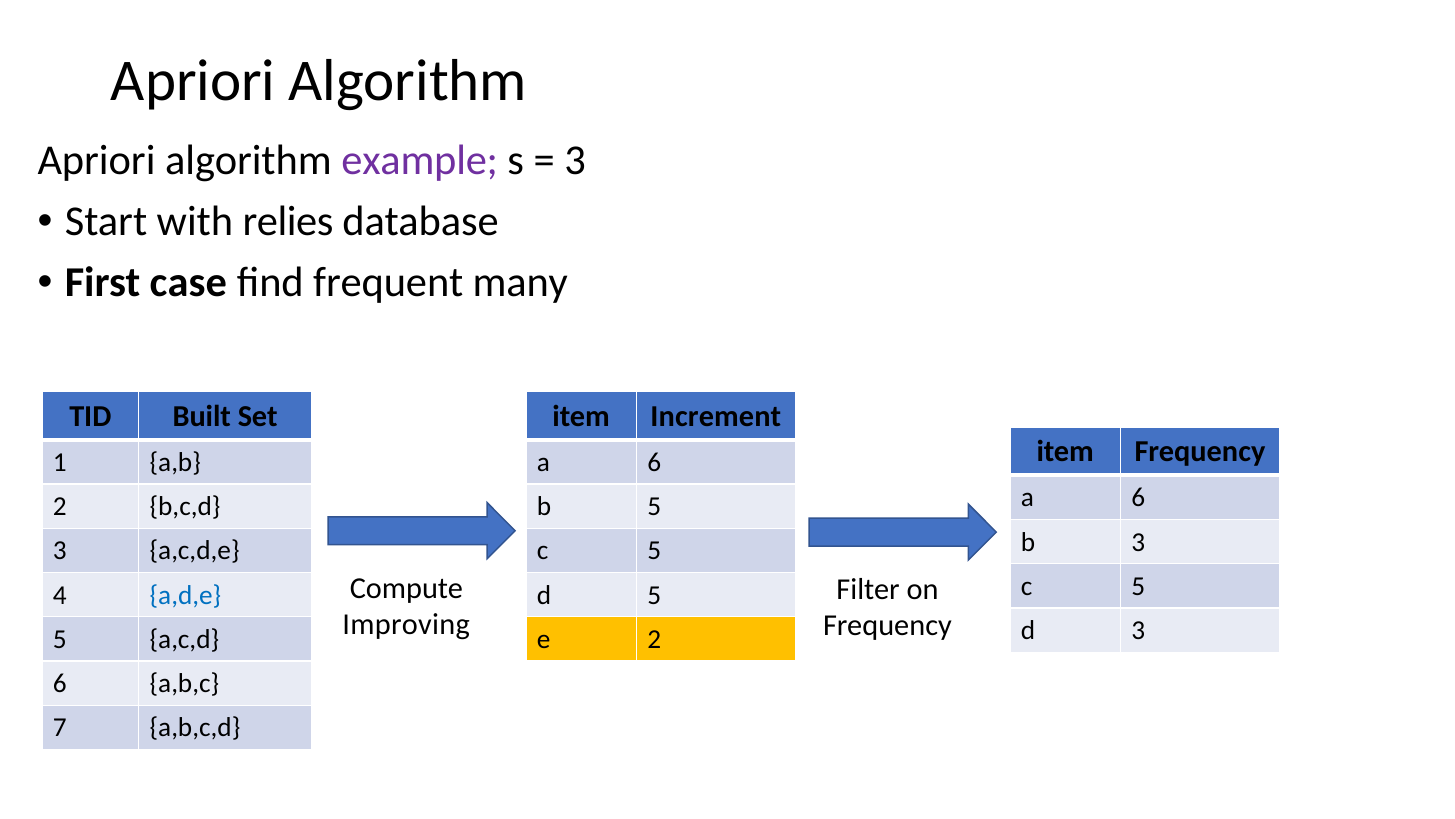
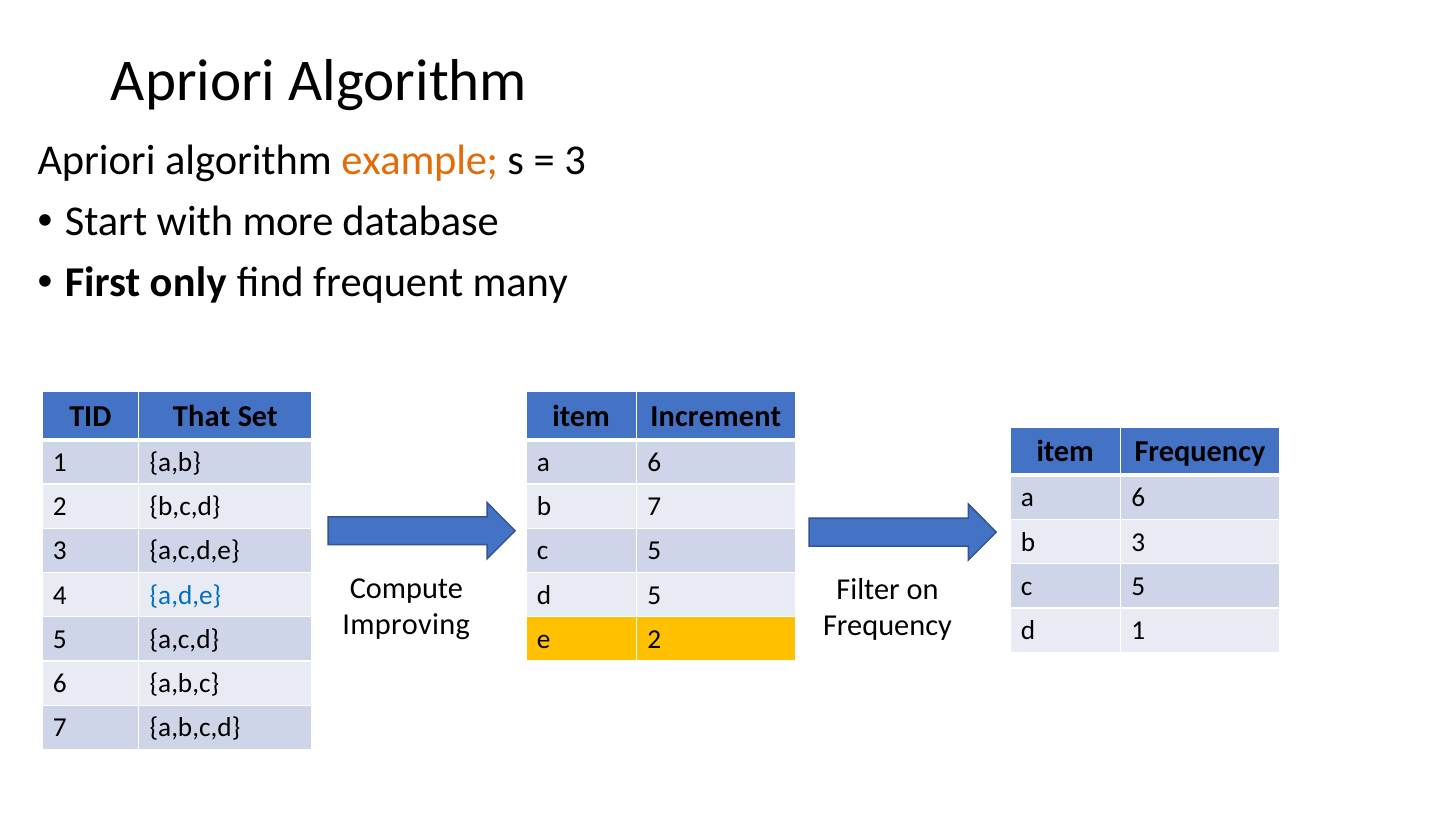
example colour: purple -> orange
relies: relies -> more
case: case -> only
Built: Built -> That
b 5: 5 -> 7
d 3: 3 -> 1
